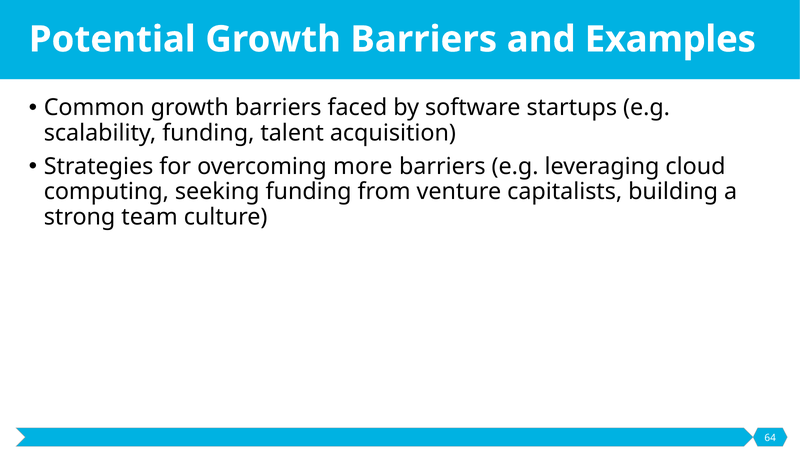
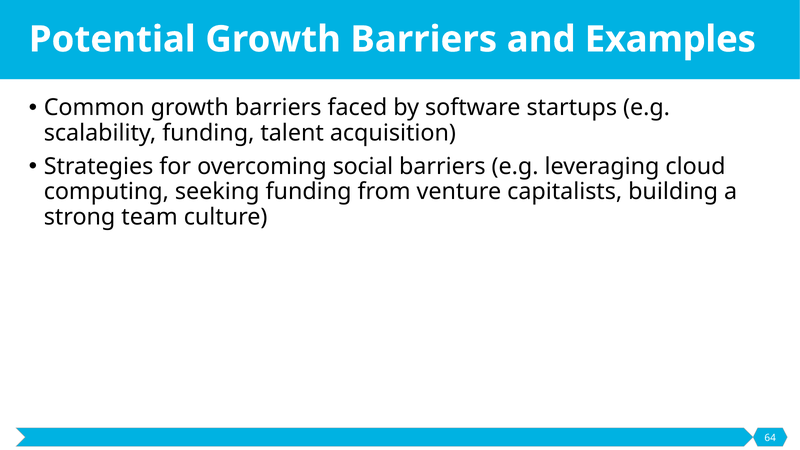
more: more -> social
